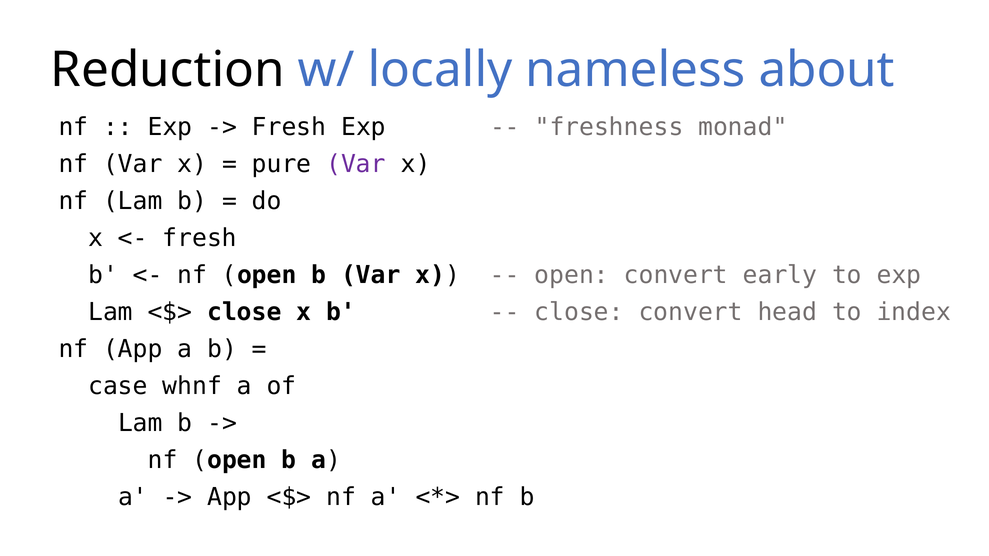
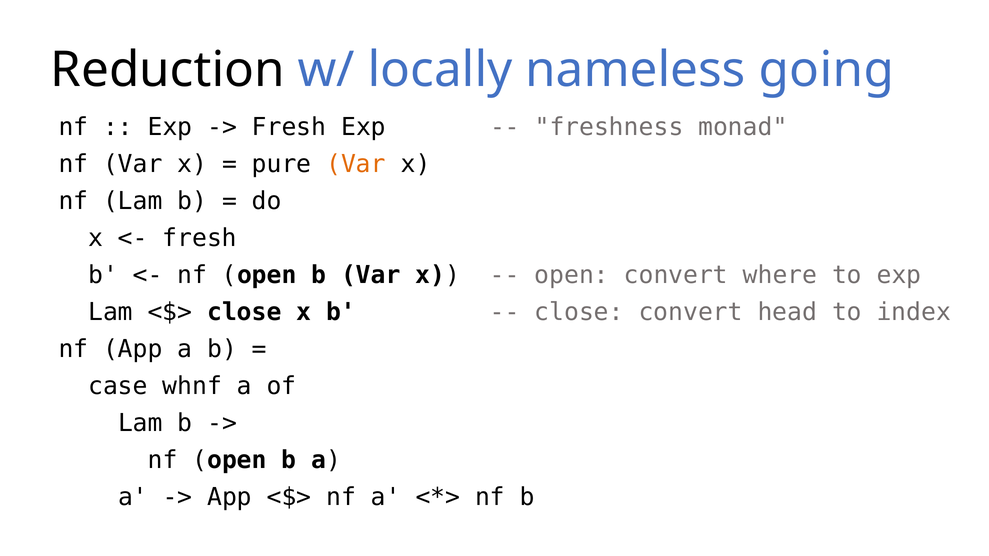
about: about -> going
Var at (356, 164) colour: purple -> orange
early: early -> where
